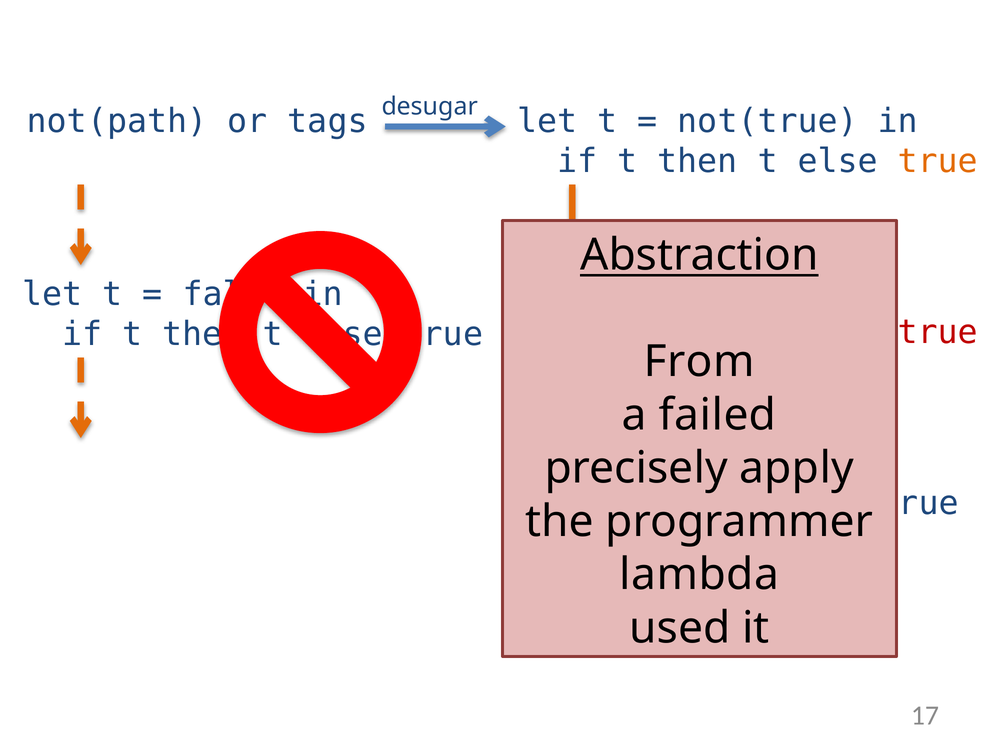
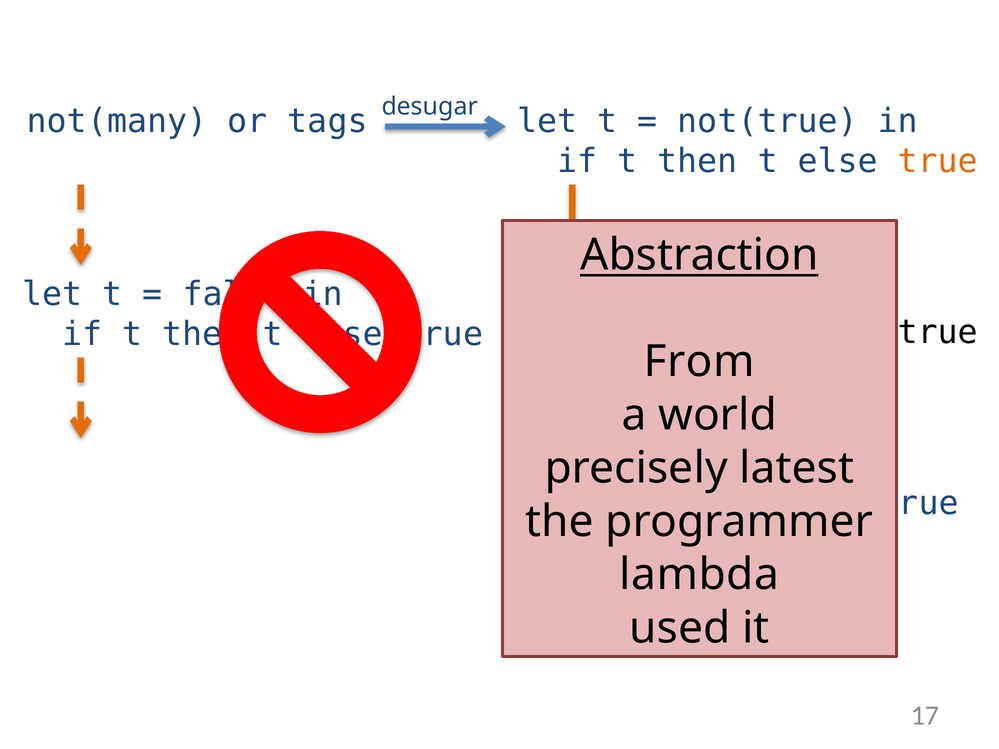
not(path: not(path -> not(many
true at (938, 332) colour: red -> black
failed: failed -> world
apply: apply -> latest
